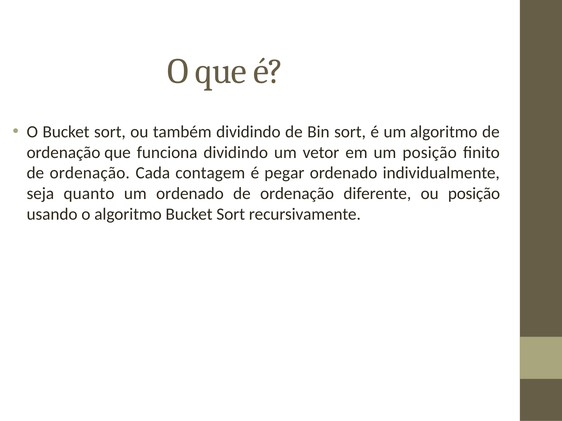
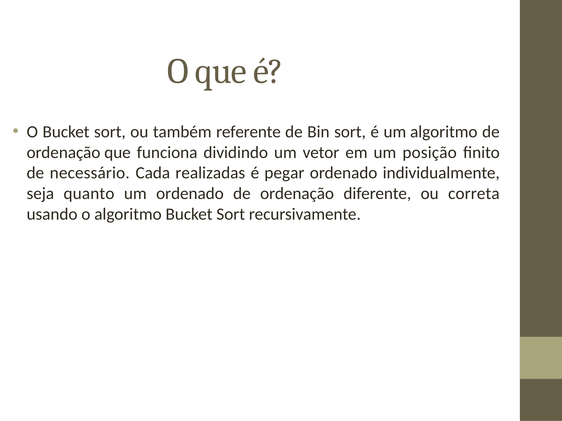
também dividindo: dividindo -> referente
ordenação at (90, 173): ordenação -> necessário
contagem: contagem -> realizadas
ou posição: posição -> correta
